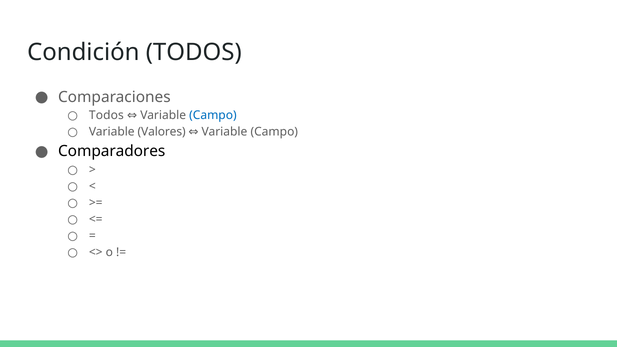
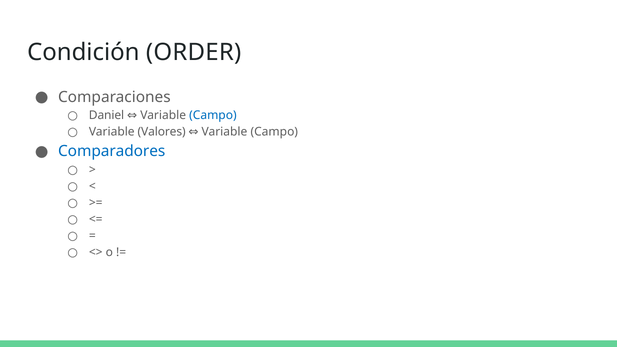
Condición TODOS: TODOS -> ORDER
Todos at (106, 115): Todos -> Daniel
Comparadores colour: black -> blue
